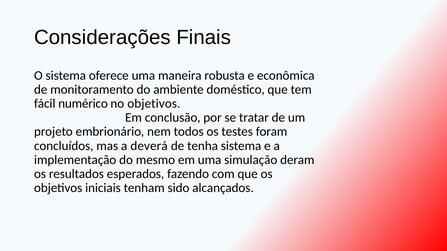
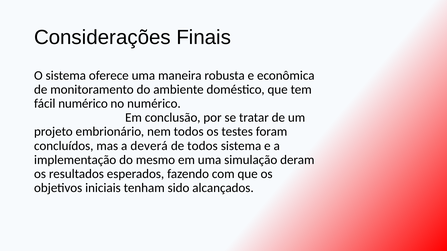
no objetivos: objetivos -> numérico
de tenha: tenha -> todos
